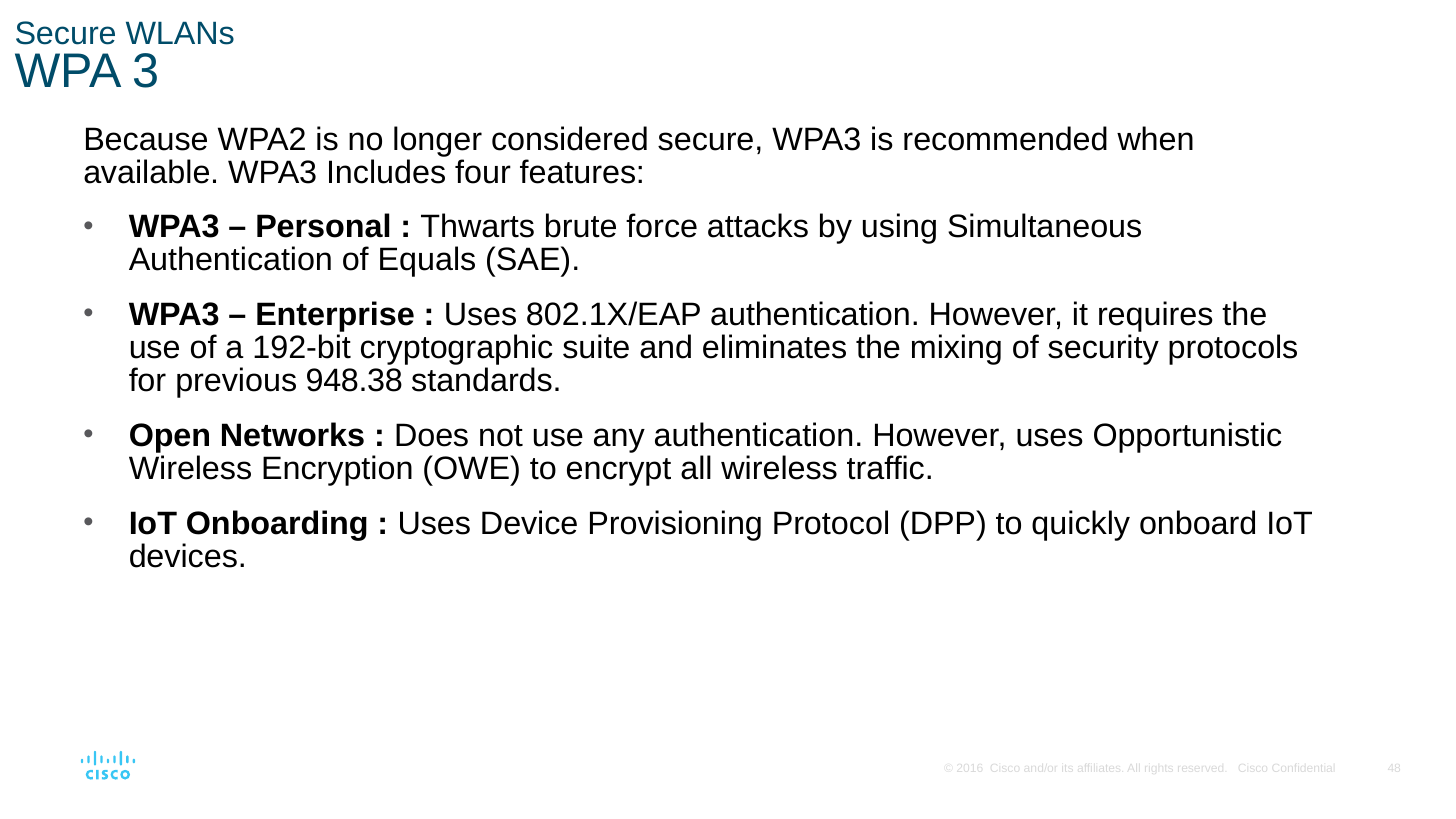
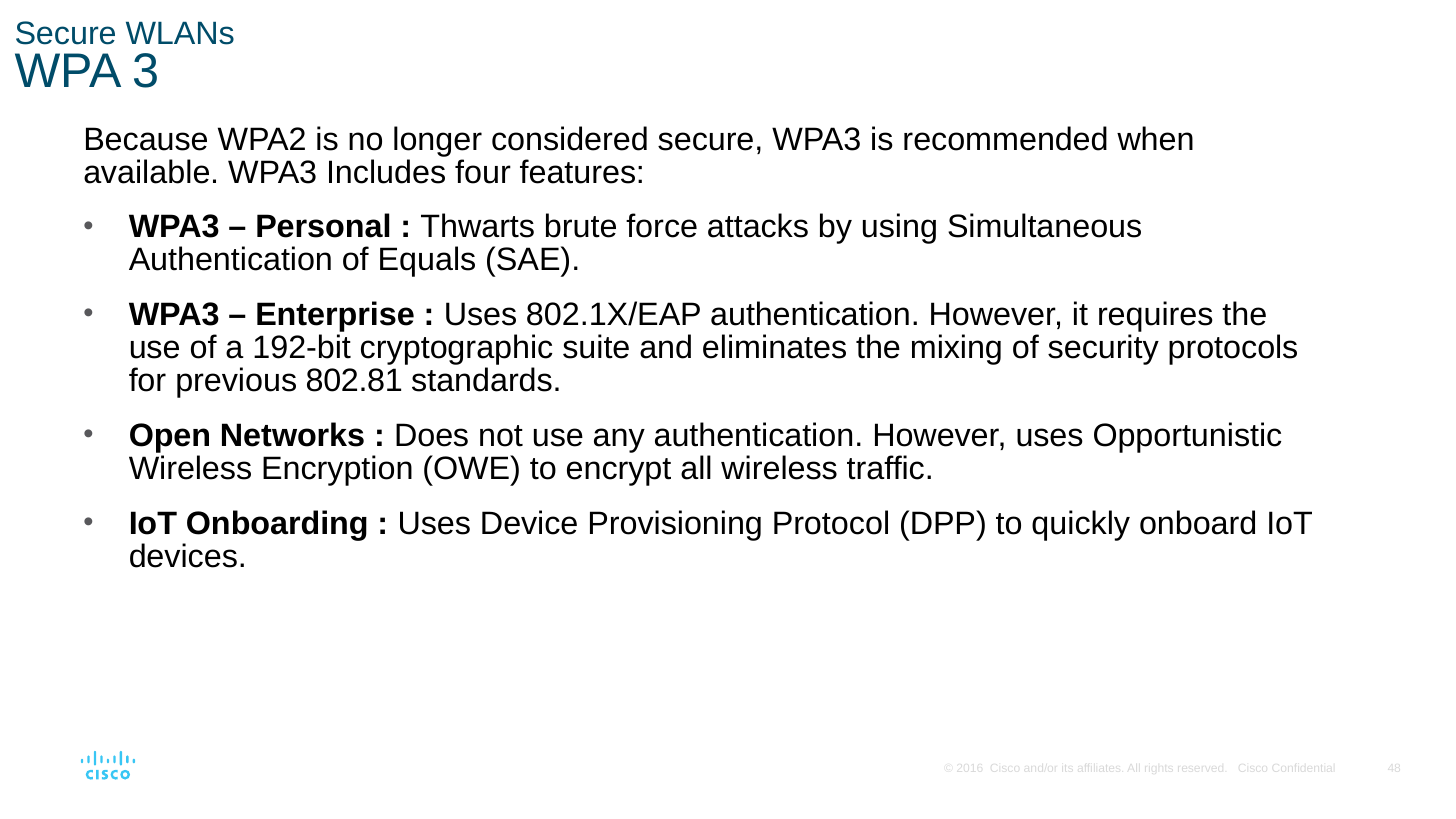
948.38: 948.38 -> 802.81
